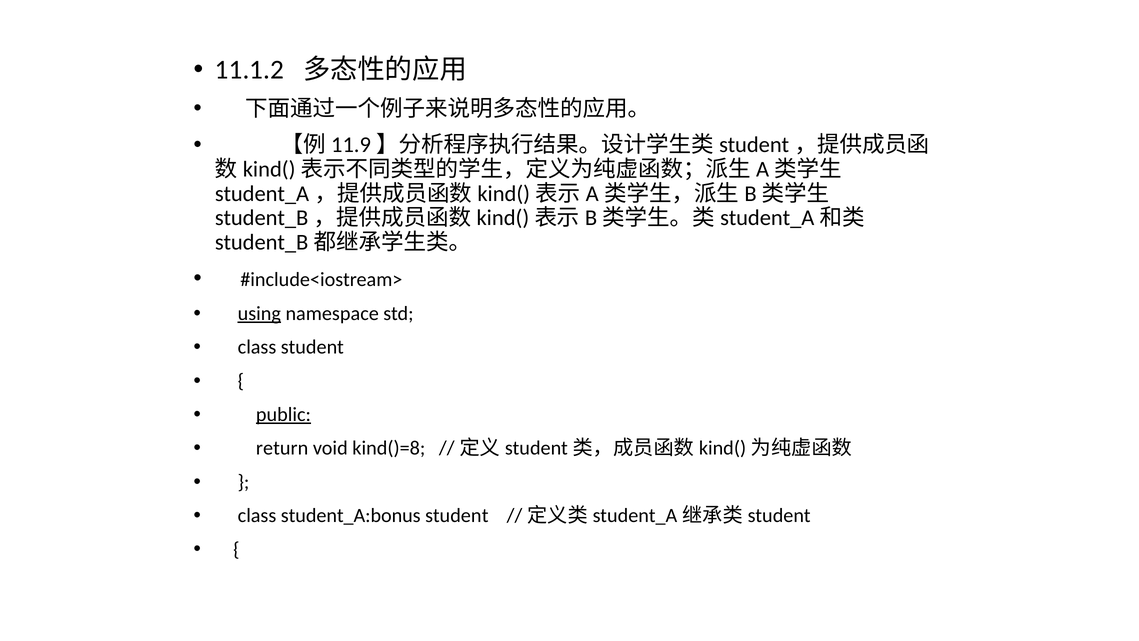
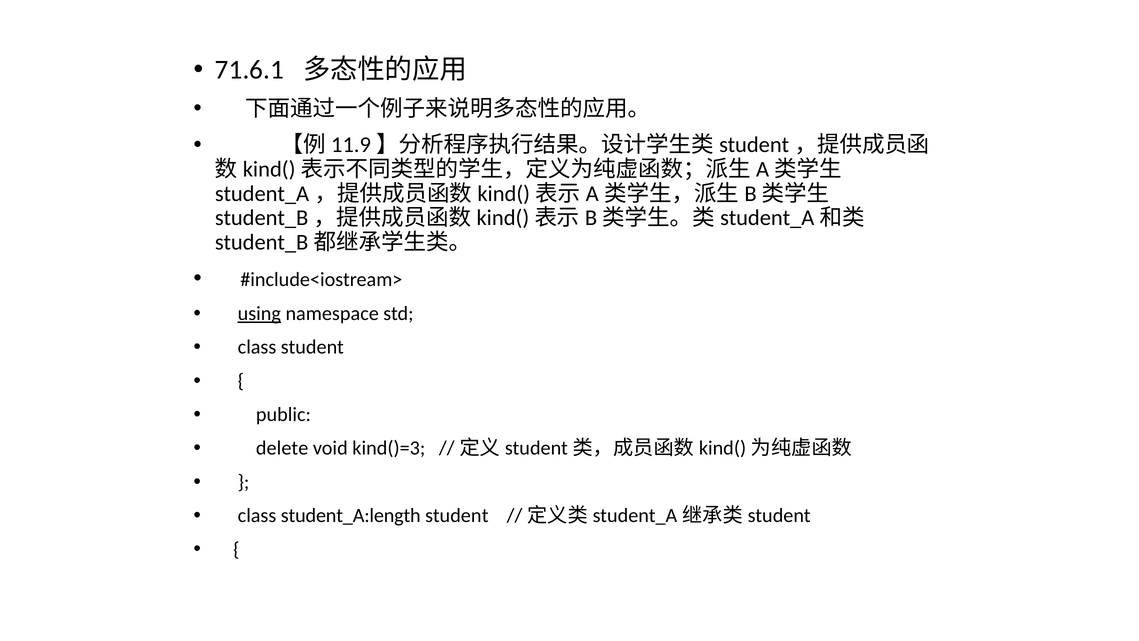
11.1.2: 11.1.2 -> 71.6.1
public underline: present -> none
return: return -> delete
kind()=8: kind()=8 -> kind()=3
student_A:bonus: student_A:bonus -> student_A:length
